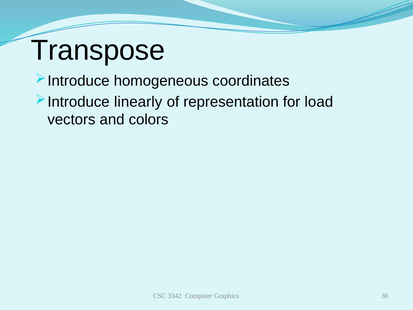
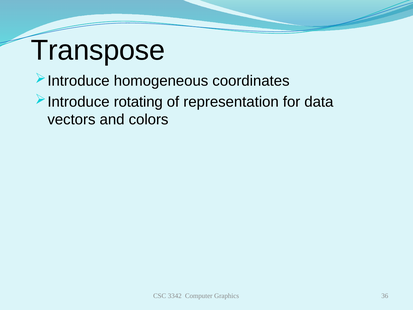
linearly: linearly -> rotating
load: load -> data
